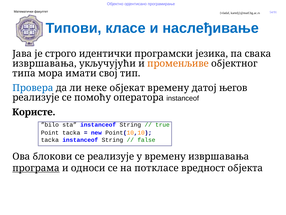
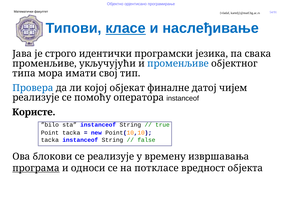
класе underline: none -> present
извршавања at (44, 63): извршавања -> променљиве
променљиве at (178, 63) colour: orange -> blue
неке: неке -> којој
објекат времену: времену -> финалне
његов: његов -> чијем
